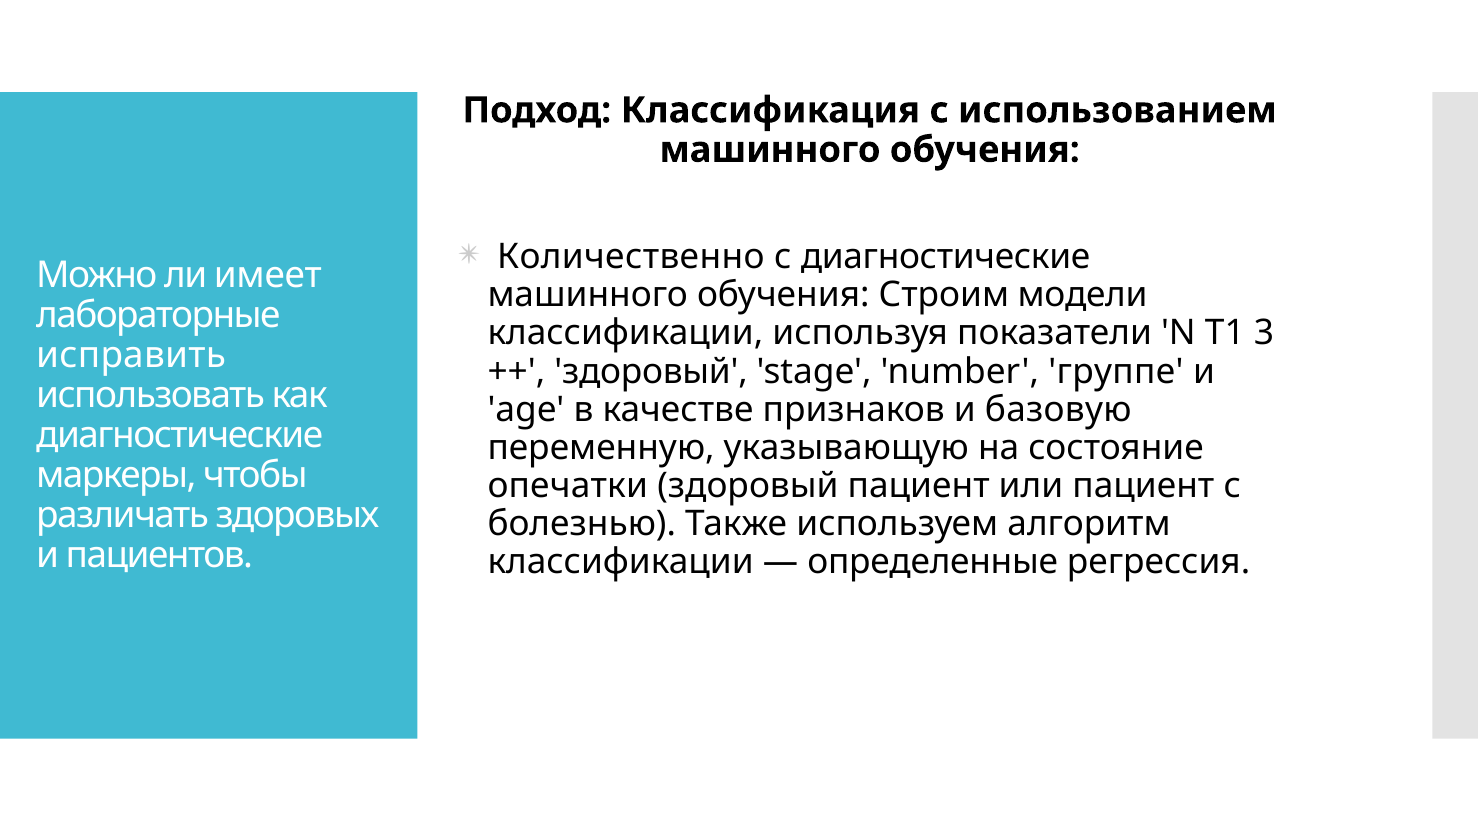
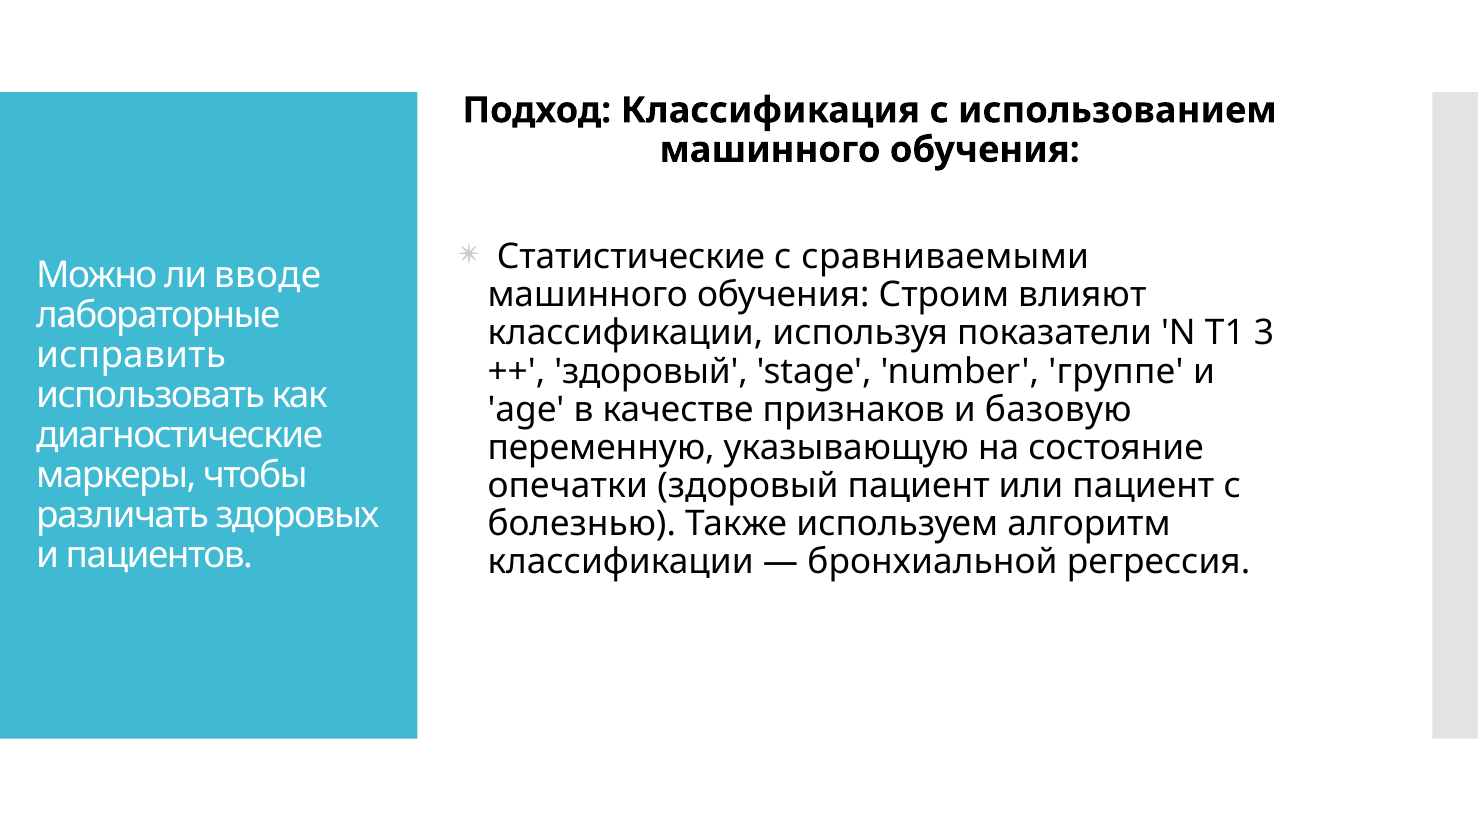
Количественно: Количественно -> Статистические
с диагностические: диагностические -> сравниваемыми
имеет: имеет -> вводе
модели: модели -> влияют
определенные: определенные -> бронхиальной
